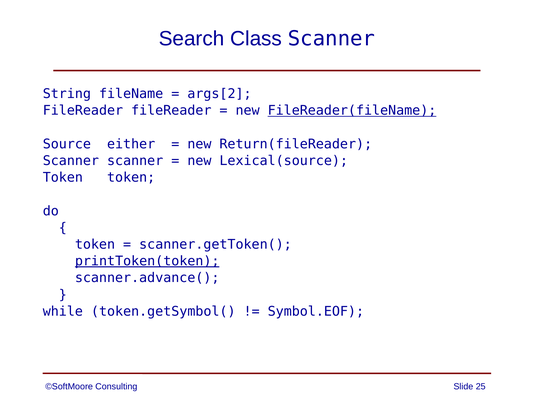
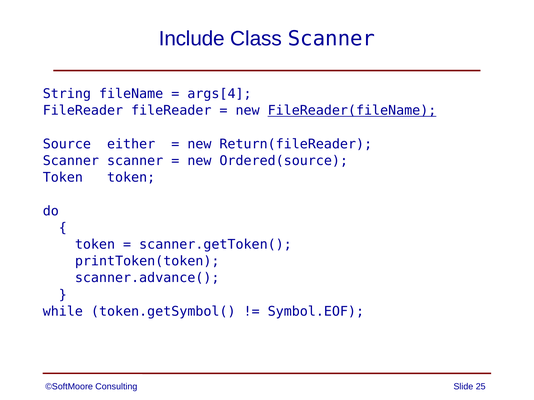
Search: Search -> Include
args[2: args[2 -> args[4
Lexical(source: Lexical(source -> Ordered(source
printToken(token underline: present -> none
